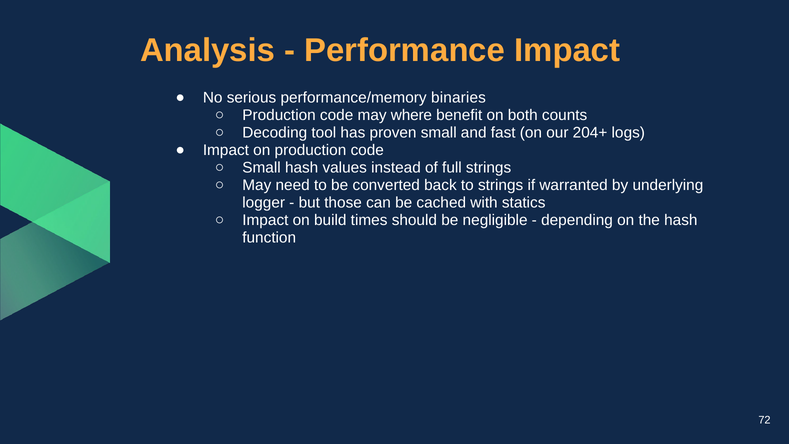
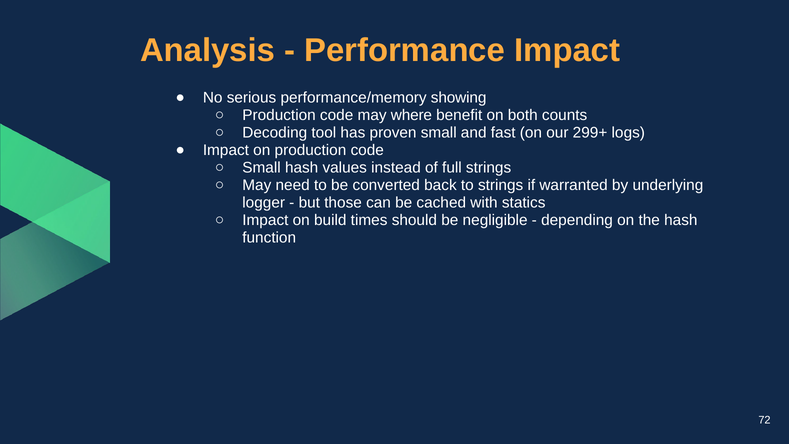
binaries: binaries -> showing
204+: 204+ -> 299+
